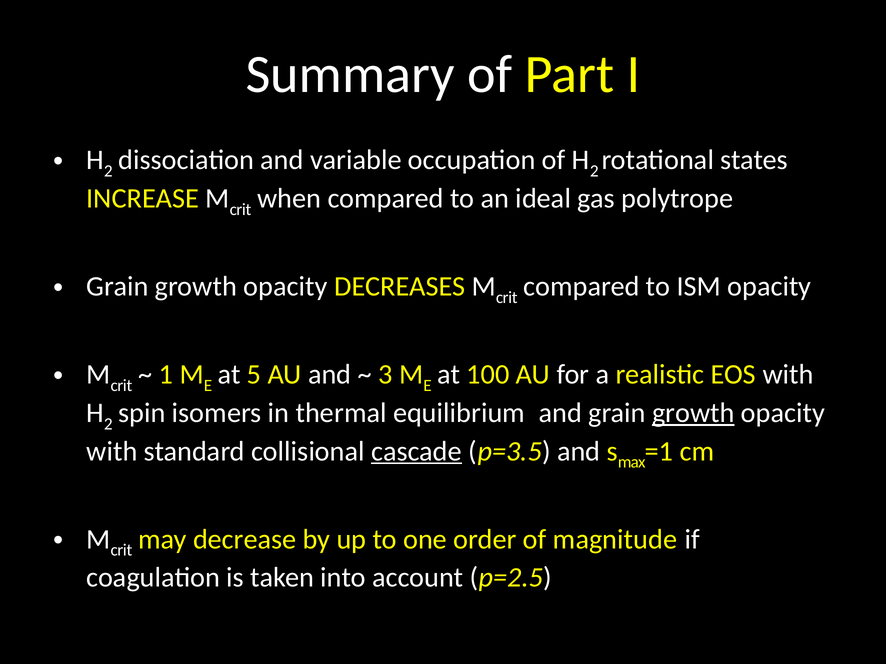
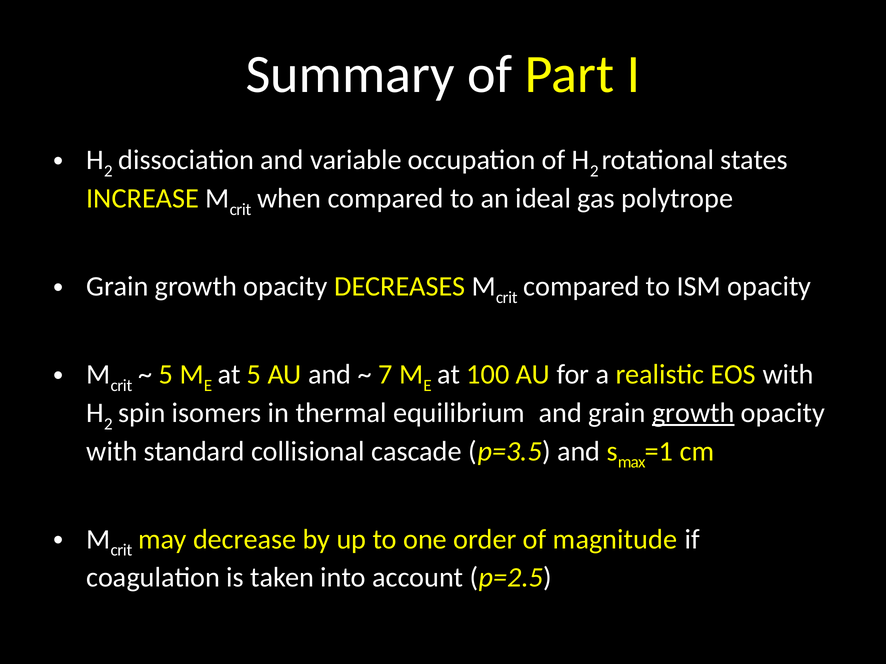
1 at (166, 375): 1 -> 5
3: 3 -> 7
cascade underline: present -> none
